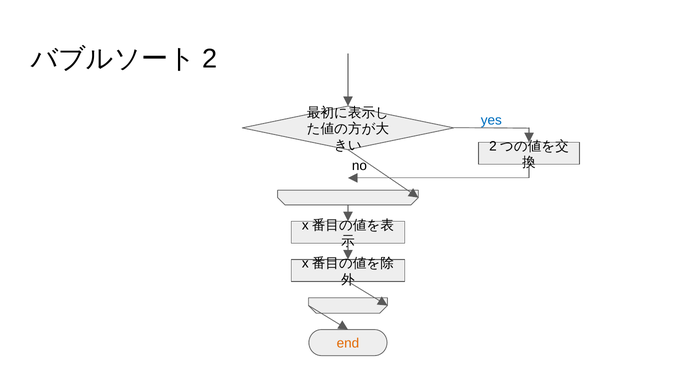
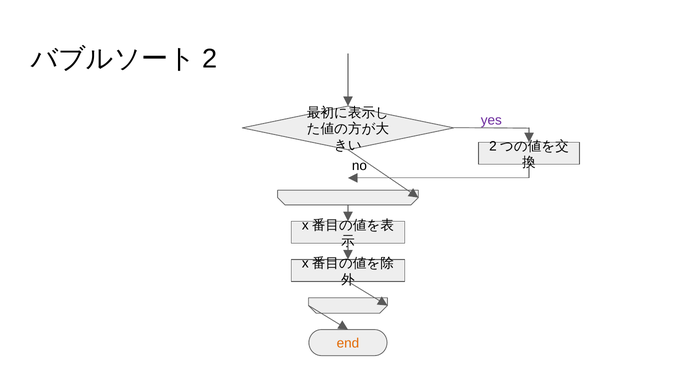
yes colour: blue -> purple
